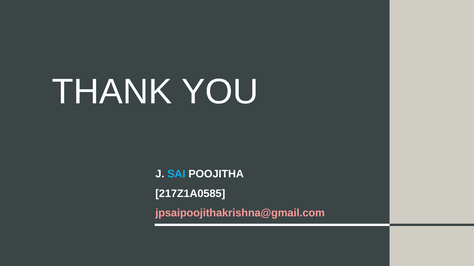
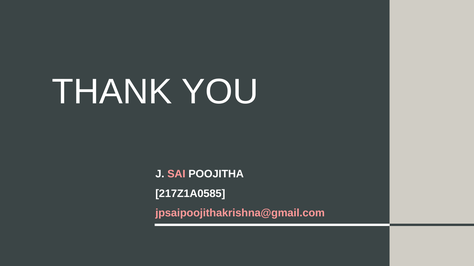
SAI colour: light blue -> pink
